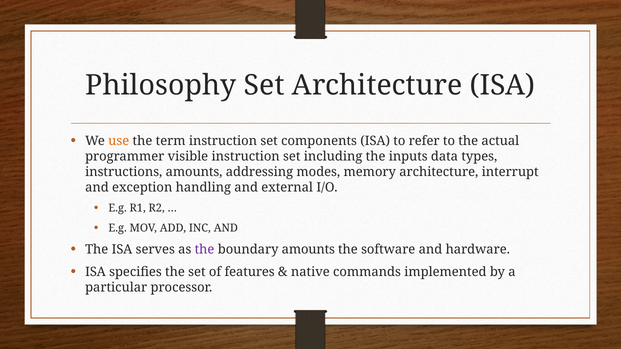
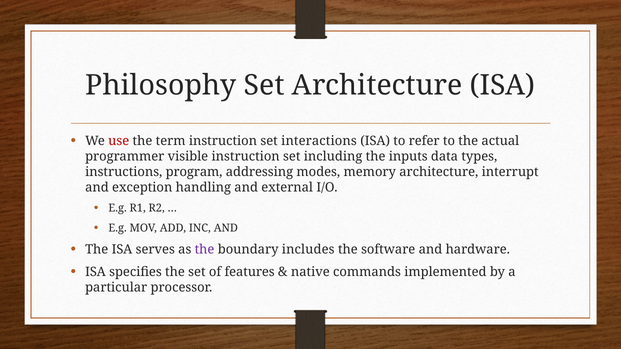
use colour: orange -> red
components: components -> interactions
instructions amounts: amounts -> program
boundary amounts: amounts -> includes
